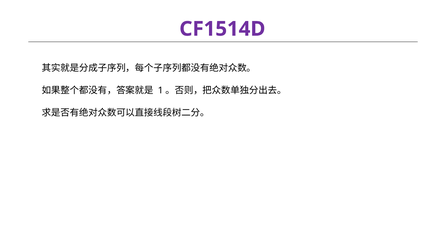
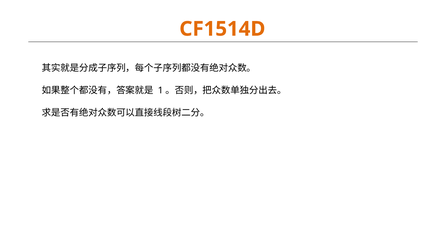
CF1514D colour: purple -> orange
